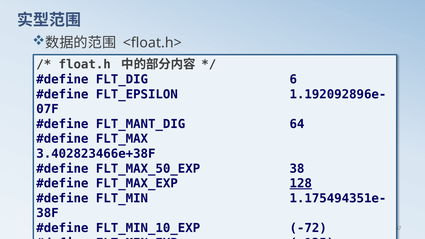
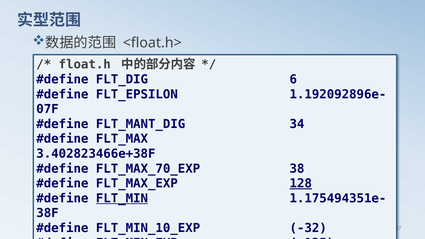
64: 64 -> 34
FLT_MAX_50_EXP: FLT_MAX_50_EXP -> FLT_MAX_70_EXP
FLT_MIN underline: none -> present
-72: -72 -> -32
